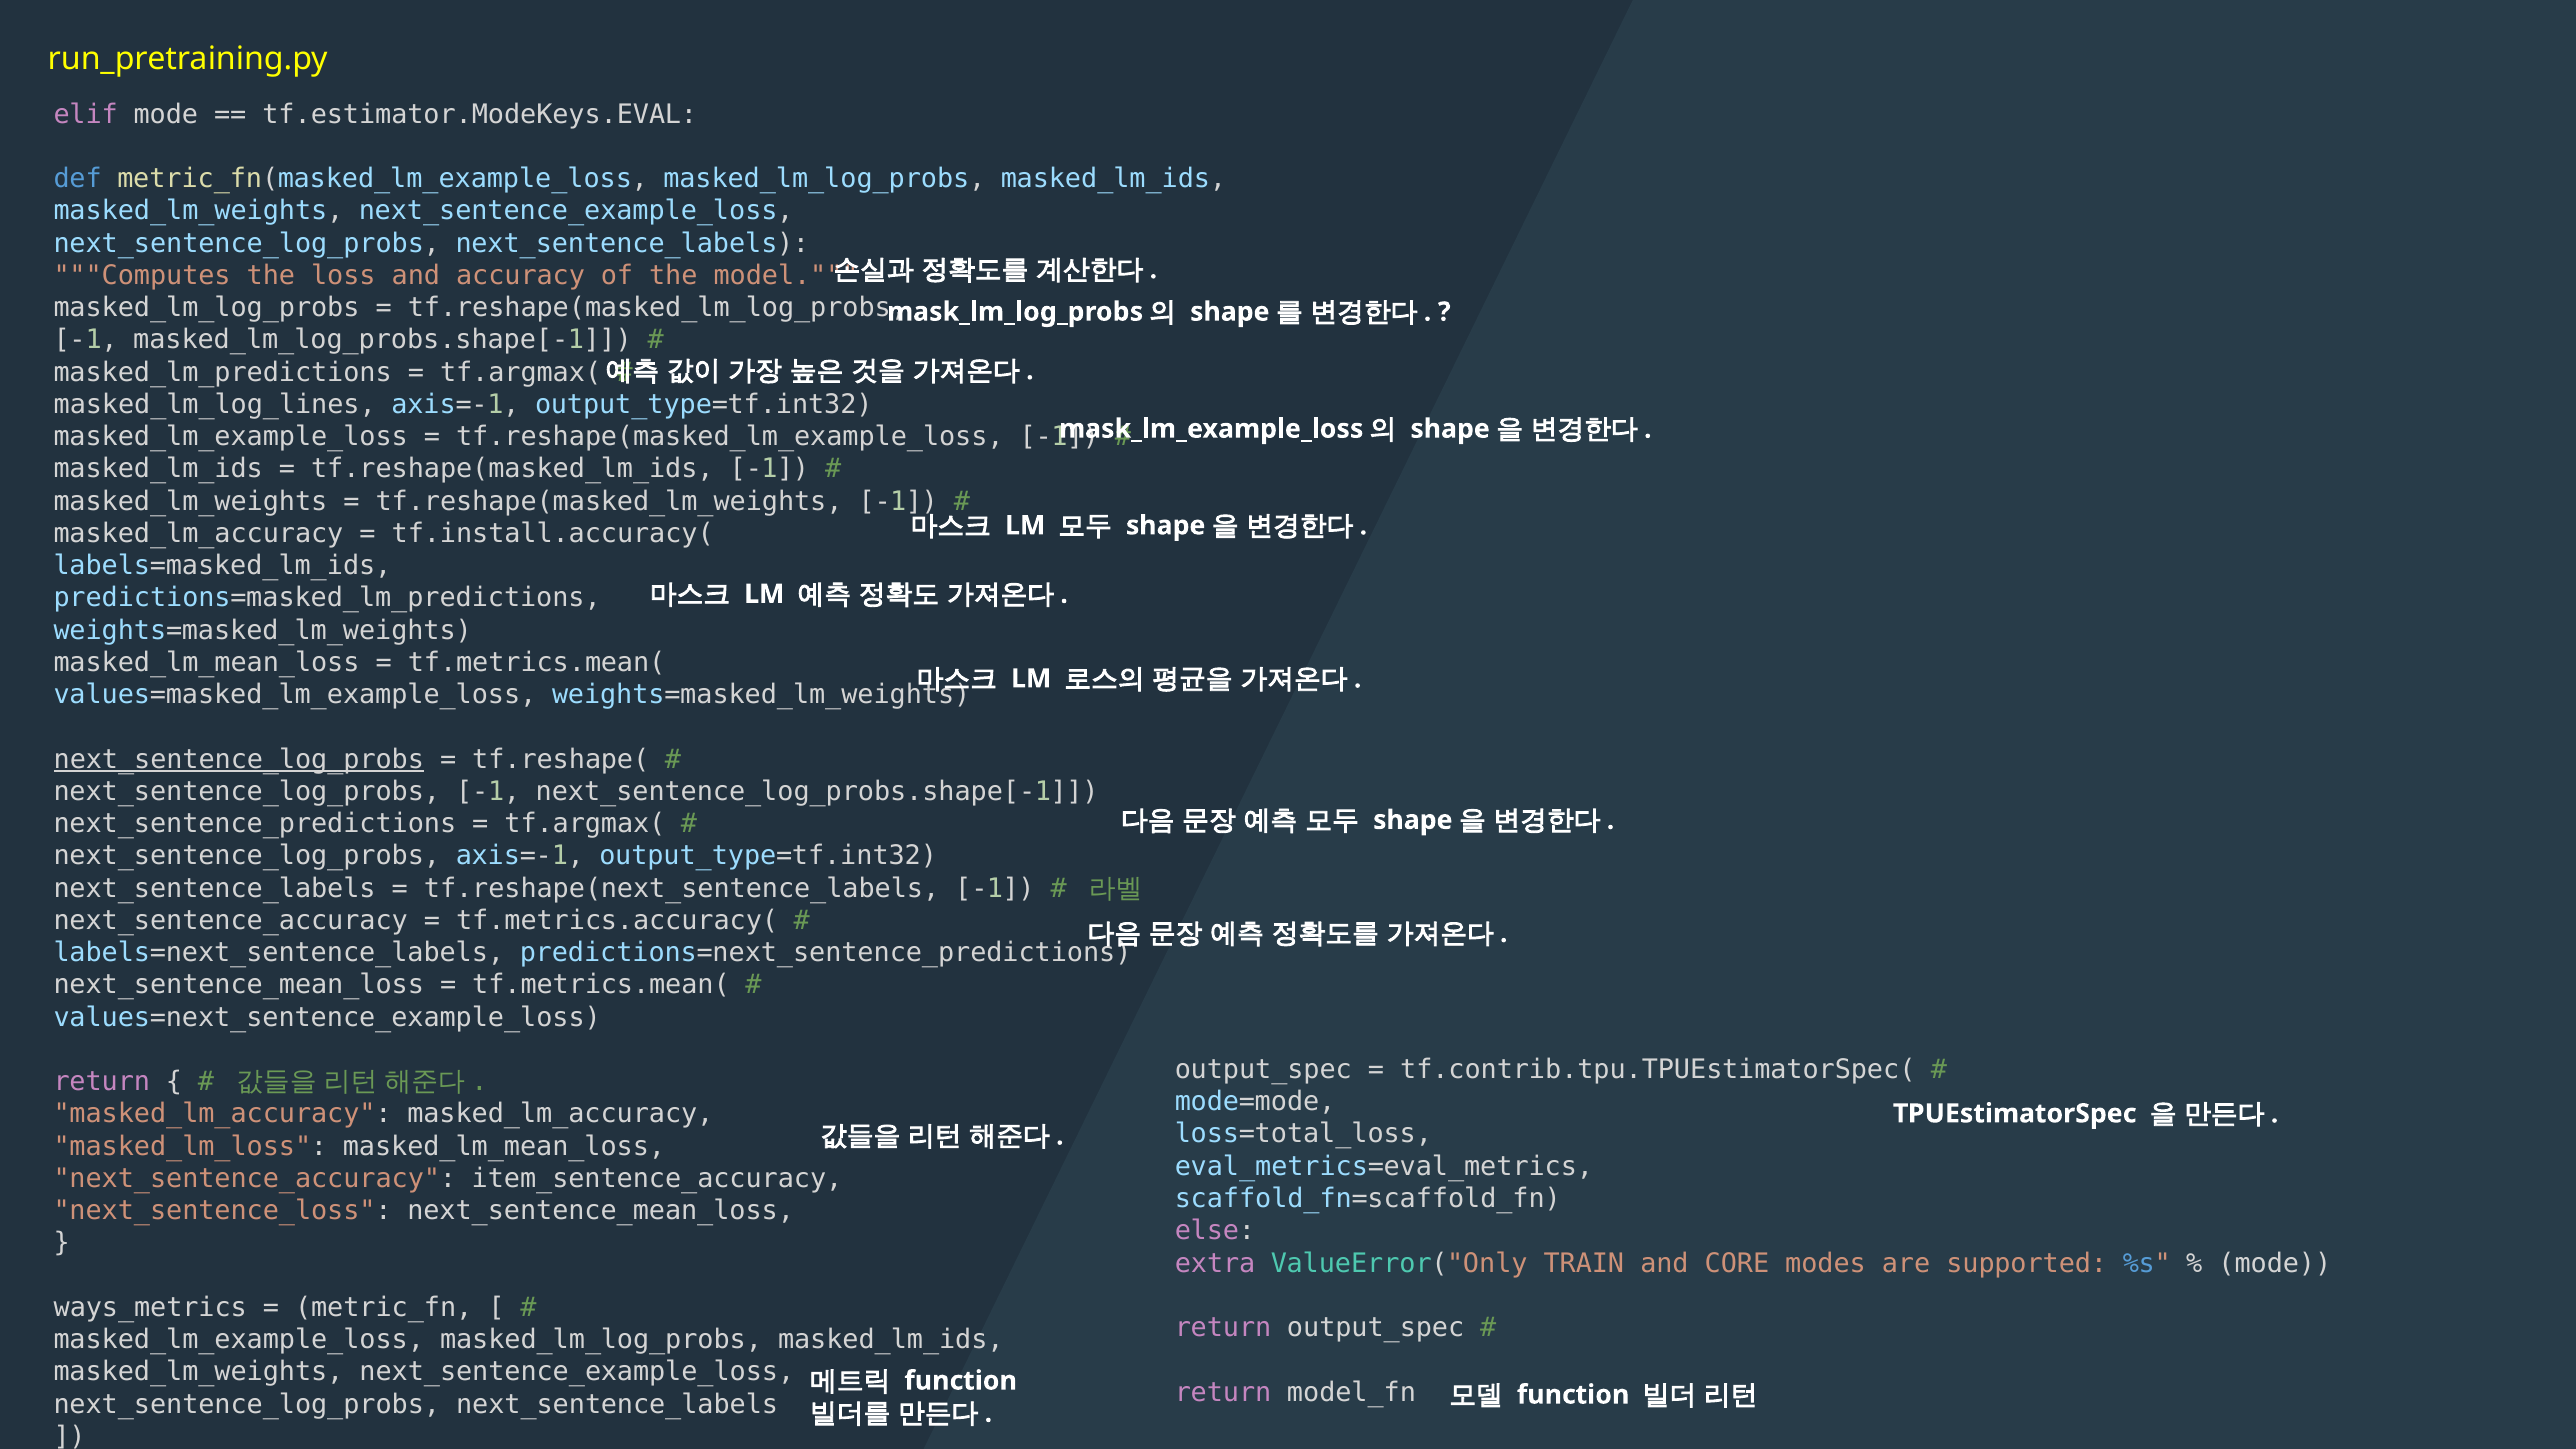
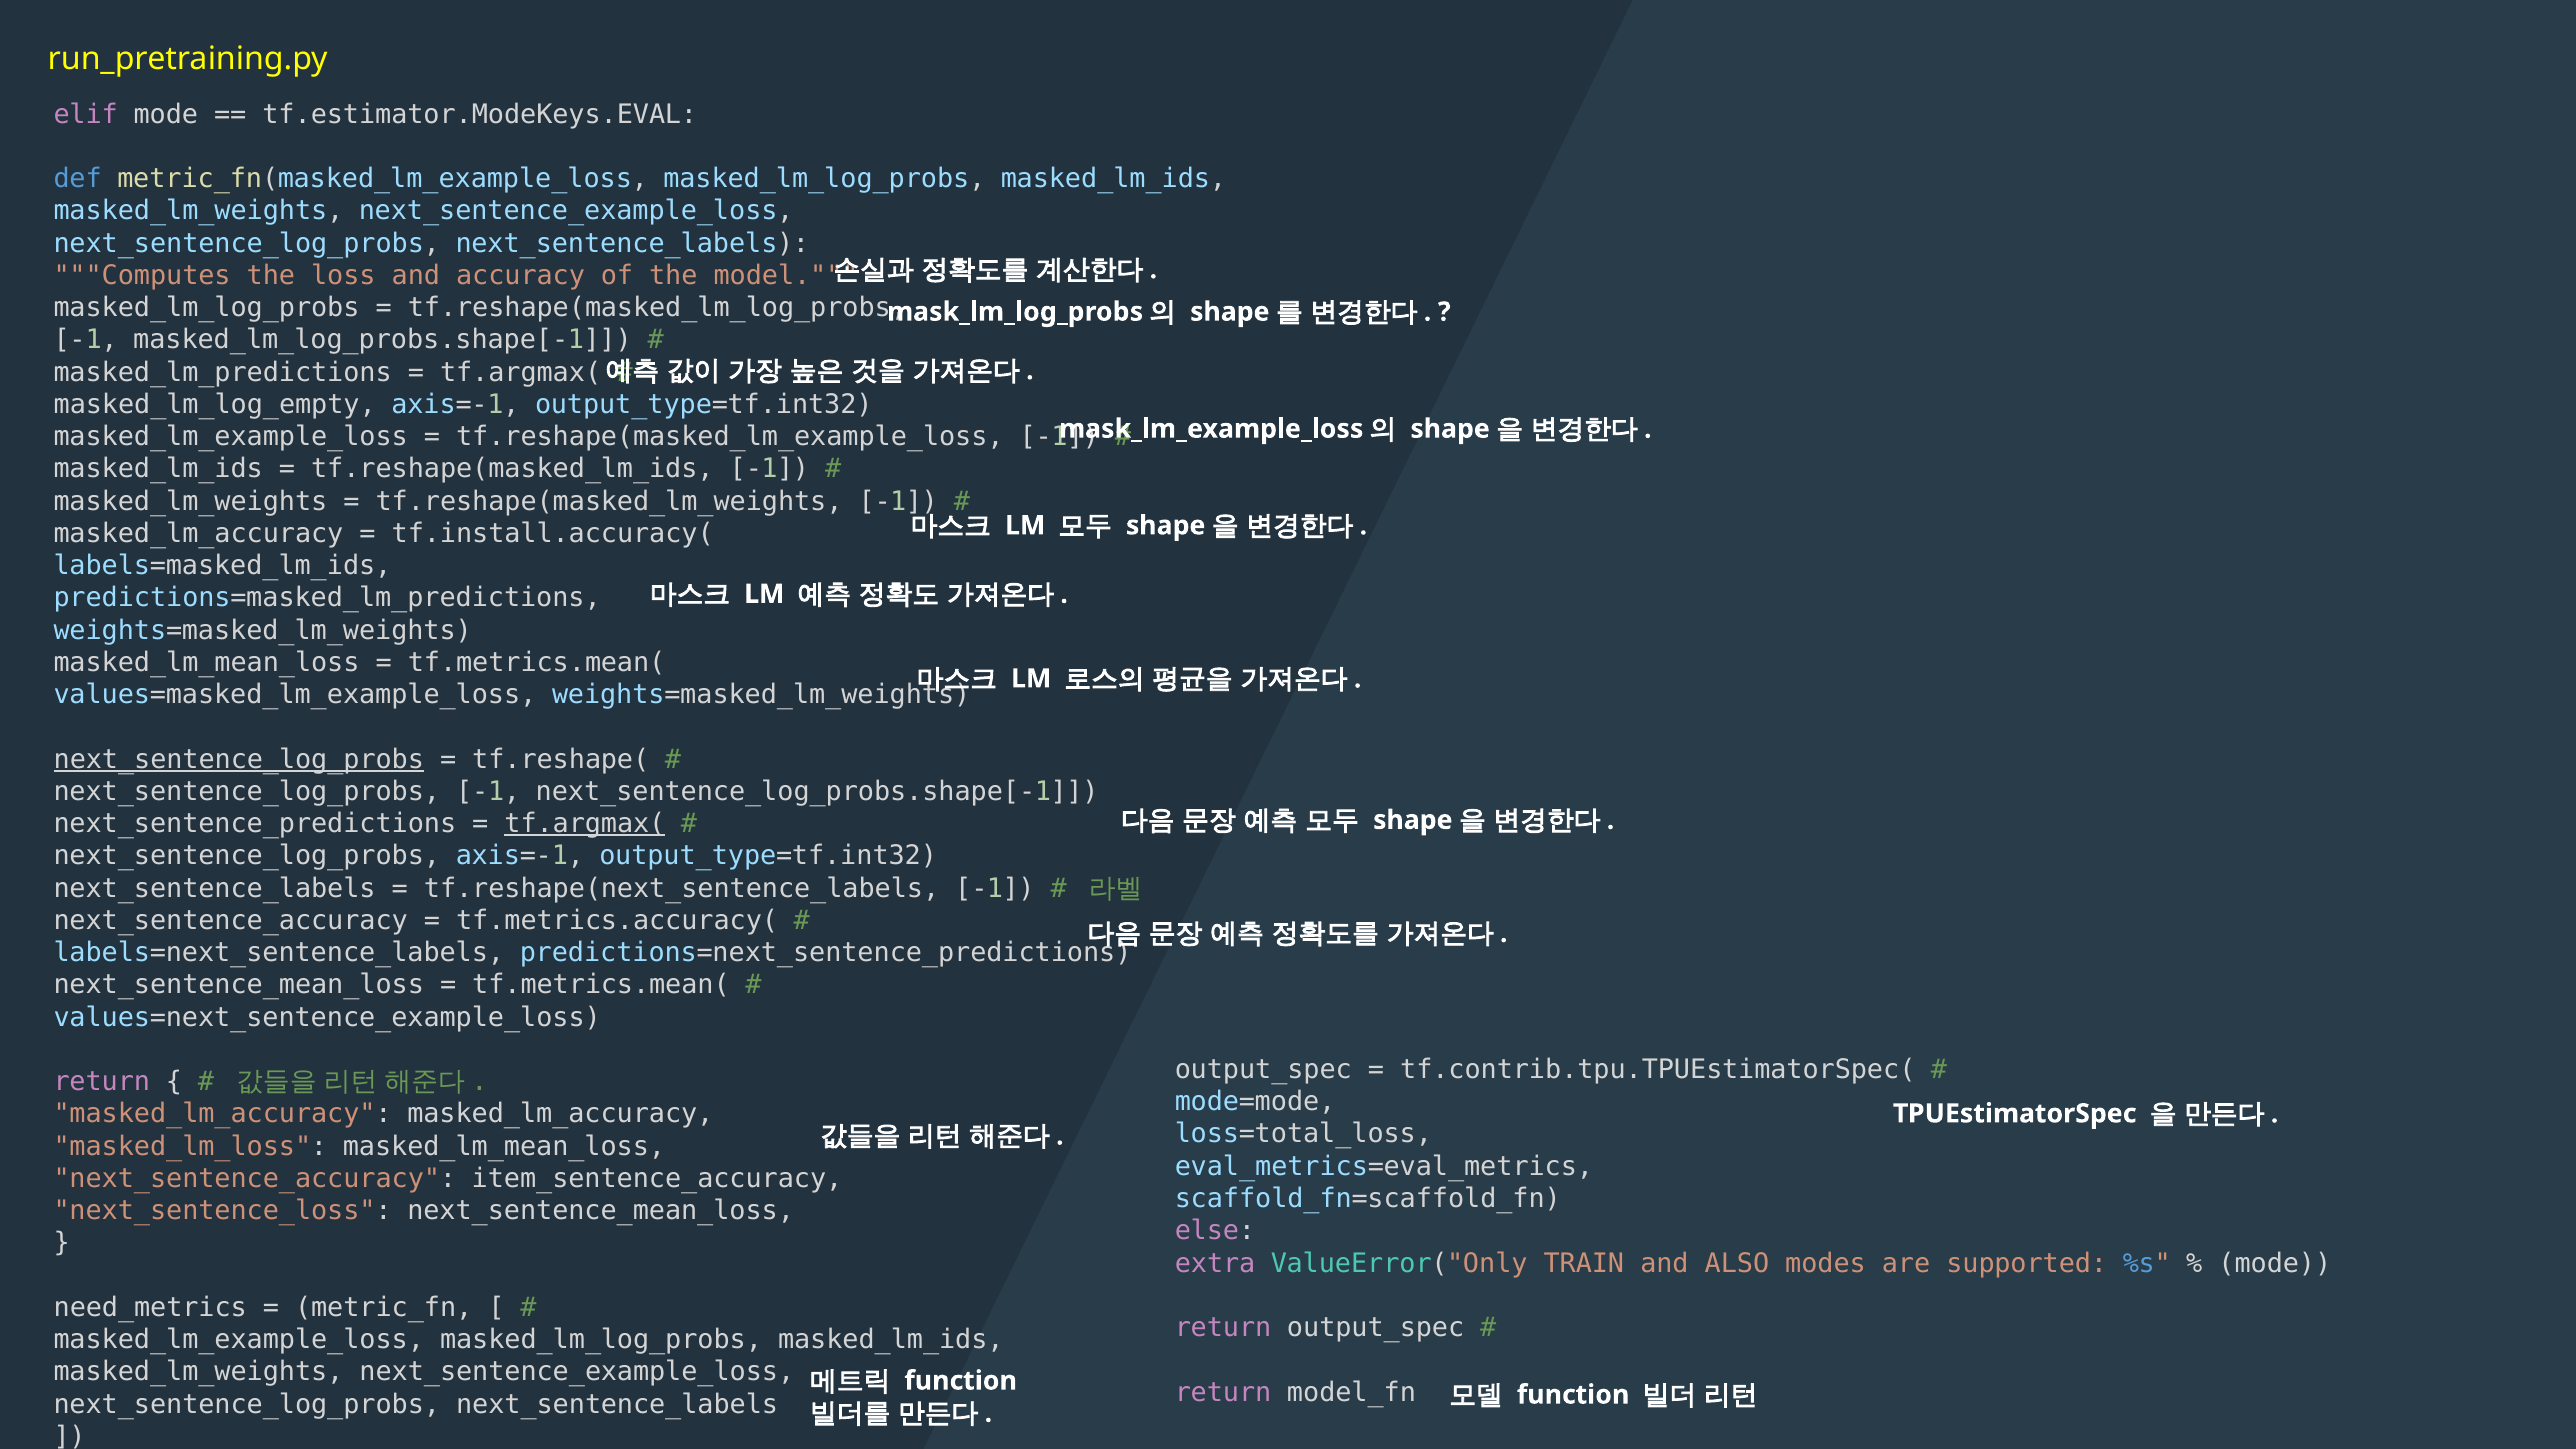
masked_lm_log_lines: masked_lm_log_lines -> masked_lm_log_empty
tf.argmax( at (585, 824) underline: none -> present
CORE: CORE -> ALSO
ways_metrics: ways_metrics -> need_metrics
